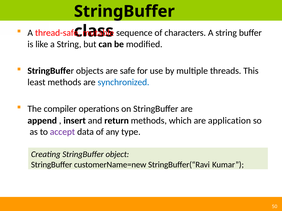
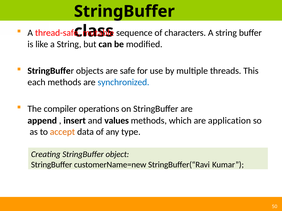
least: least -> each
return: return -> values
accept colour: purple -> orange
